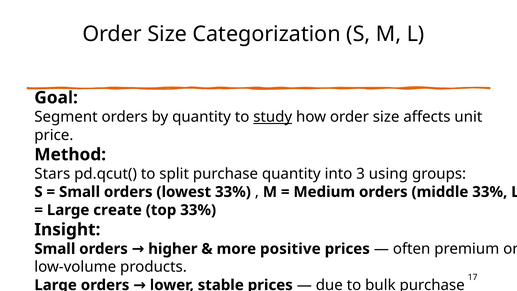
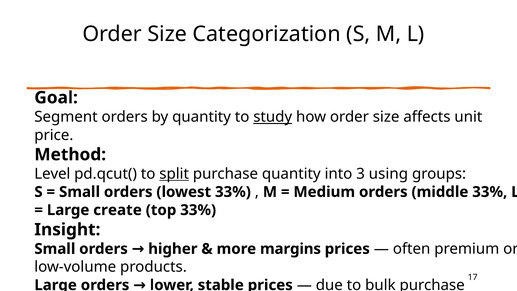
Stars: Stars -> Level
split underline: none -> present
positive: positive -> margins
